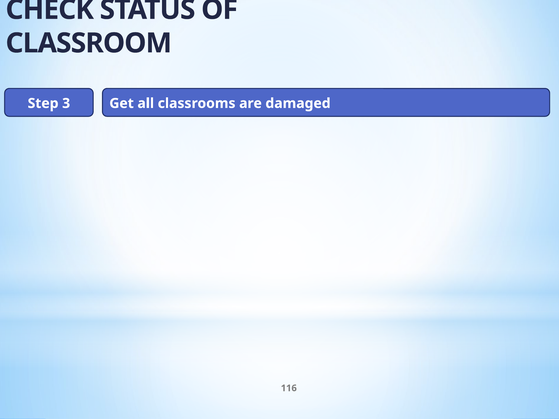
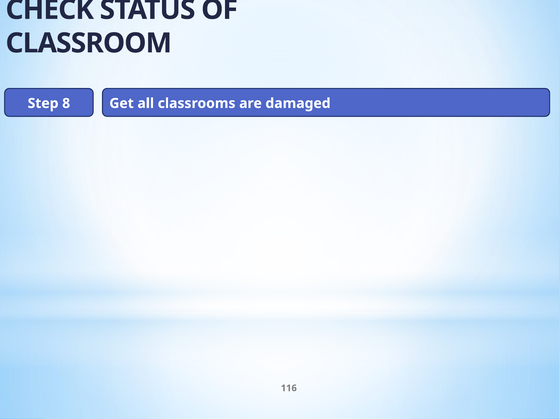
3: 3 -> 8
